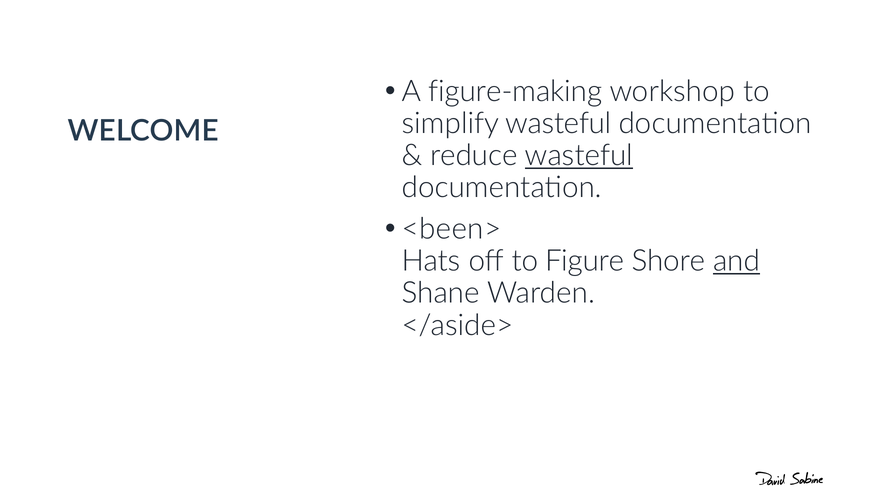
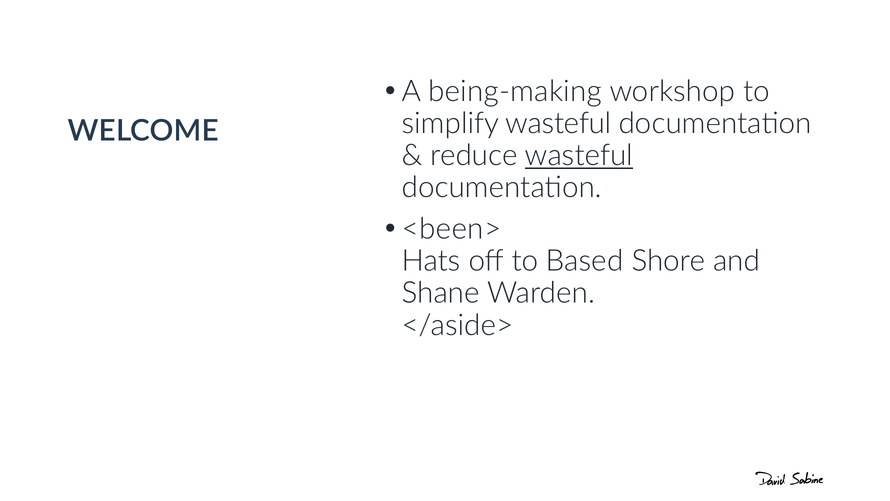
figure-making: figure-making -> being-making
Figure: Figure -> Based
and underline: present -> none
